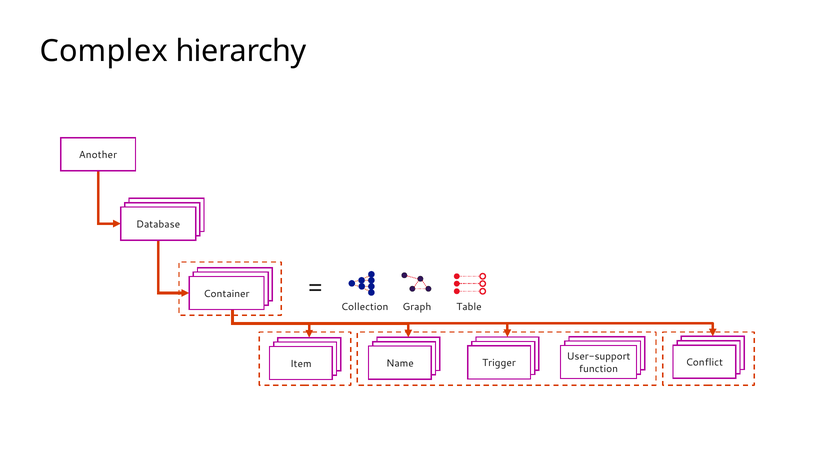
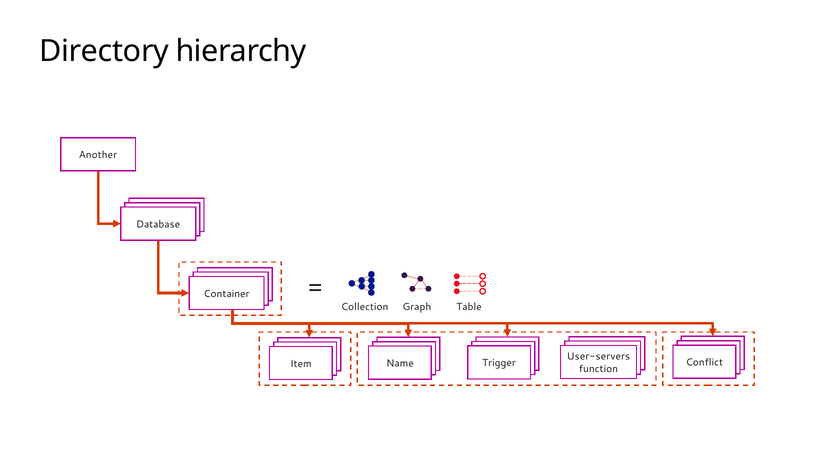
Complex: Complex -> Directory
User-support: User-support -> User-servers
